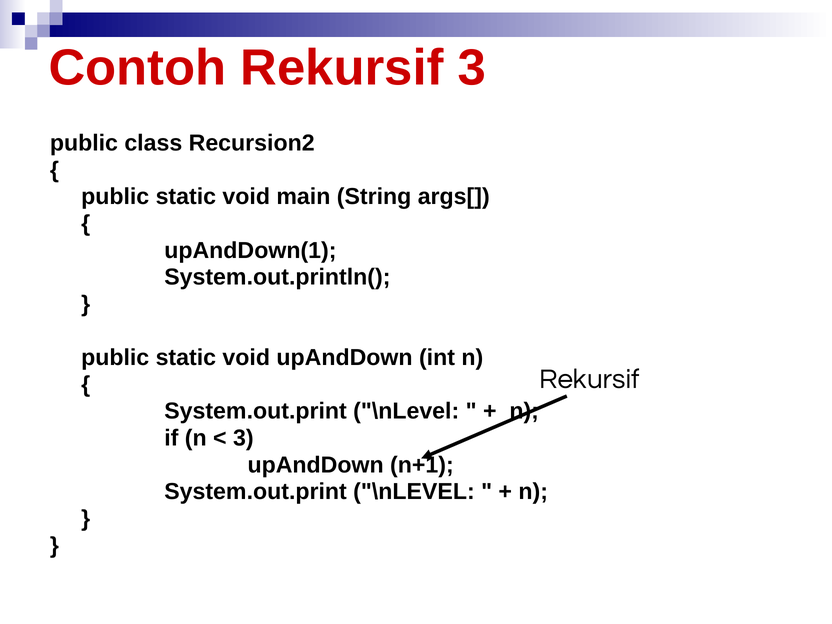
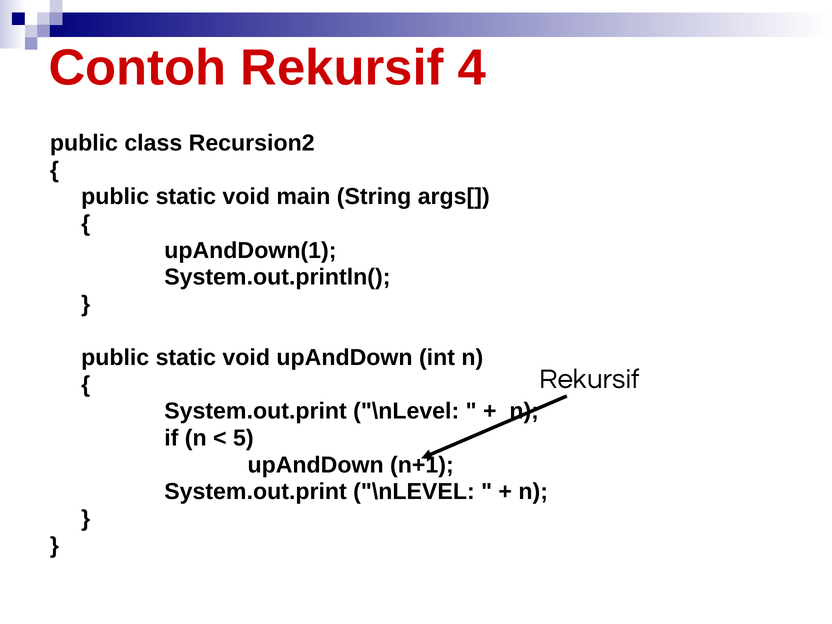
Rekursif 3: 3 -> 4
3 at (243, 438): 3 -> 5
